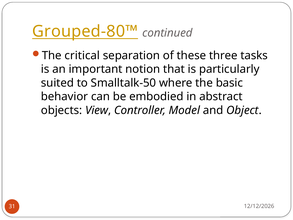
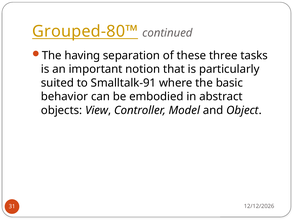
critical: critical -> having
Smalltalk-50: Smalltalk-50 -> Smalltalk-91
